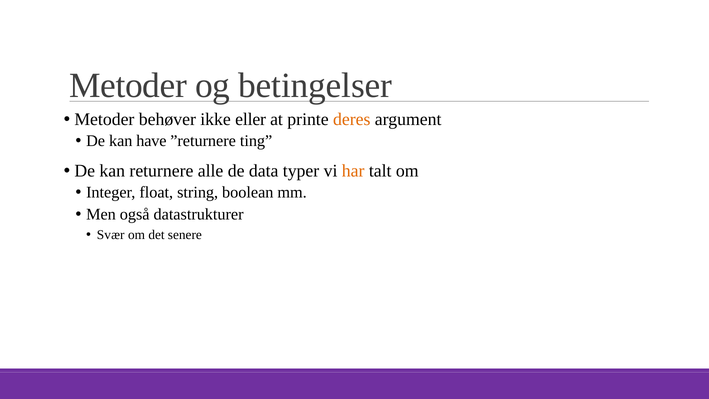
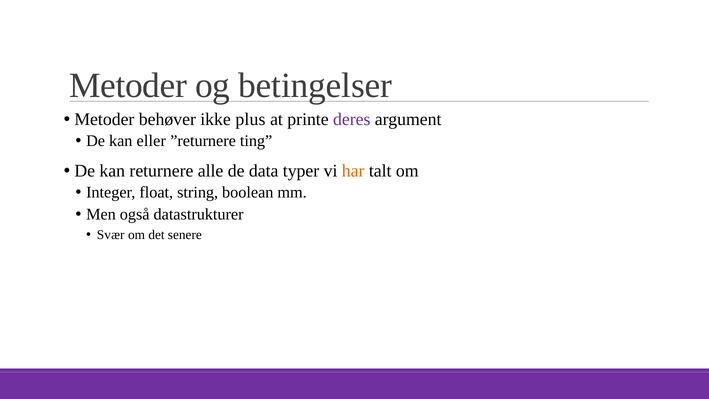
eller: eller -> plus
deres colour: orange -> purple
have: have -> eller
